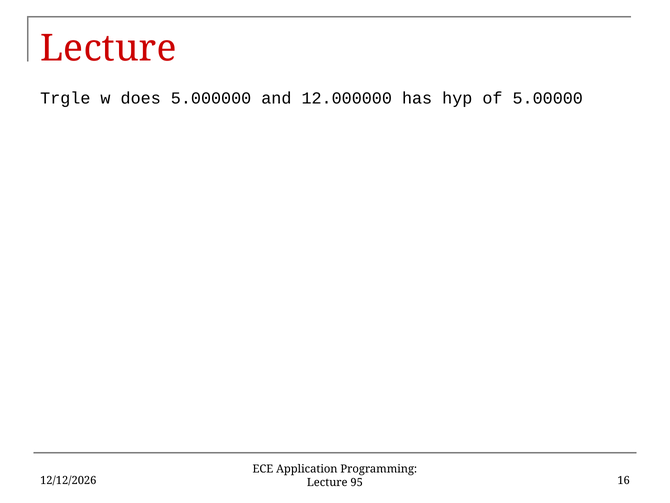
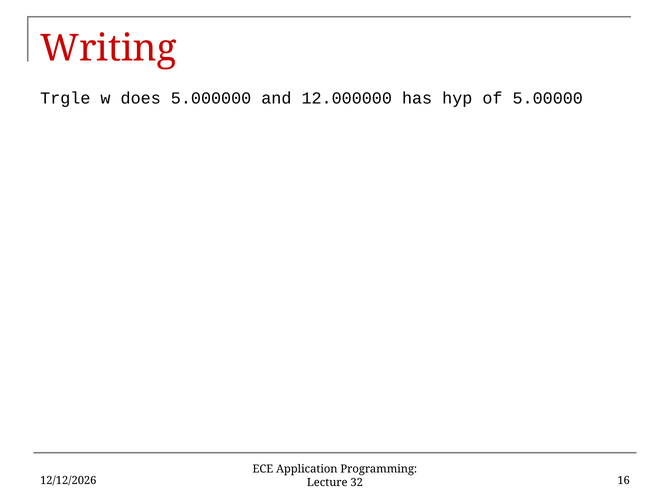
Lecture at (108, 49): Lecture -> Writing
95: 95 -> 32
